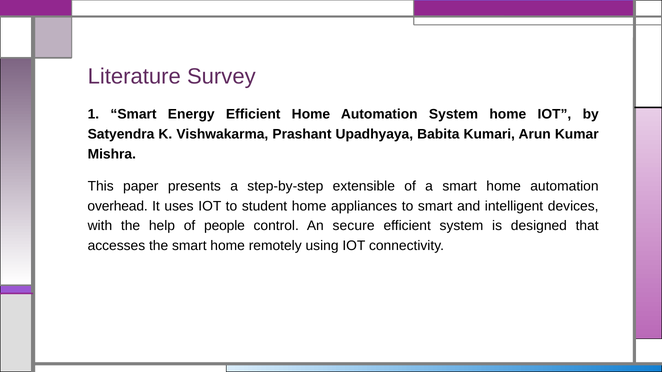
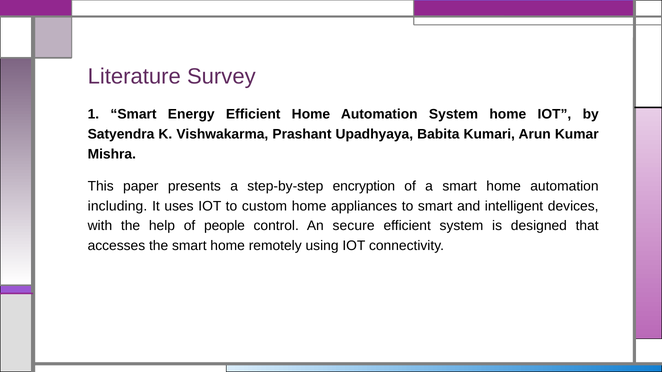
extensible: extensible -> encryption
overhead: overhead -> including
student: student -> custom
